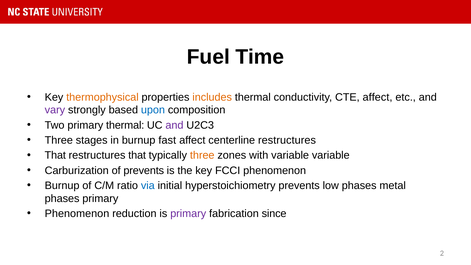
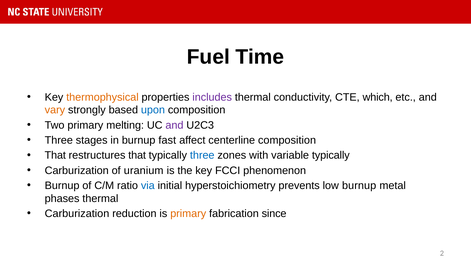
includes colour: orange -> purple
CTE affect: affect -> which
vary colour: purple -> orange
primary thermal: thermal -> melting
centerline restructures: restructures -> composition
three at (202, 155) colour: orange -> blue
variable variable: variable -> typically
of prevents: prevents -> uranium
low phases: phases -> burnup
phases primary: primary -> thermal
Phenomenon at (77, 214): Phenomenon -> Carburization
primary at (188, 214) colour: purple -> orange
